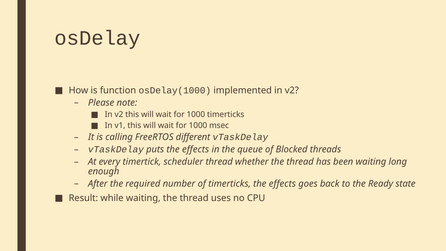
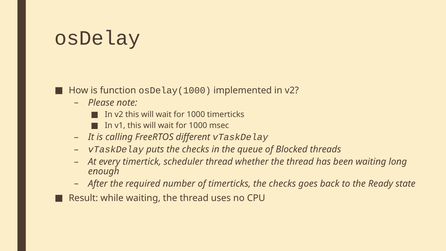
puts the effects: effects -> checks
timerticks the effects: effects -> checks
